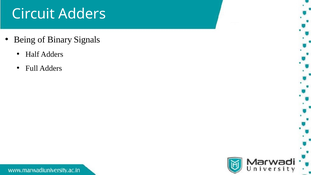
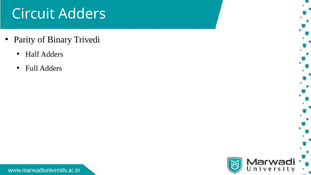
Being: Being -> Parity
Signals: Signals -> Trivedi
